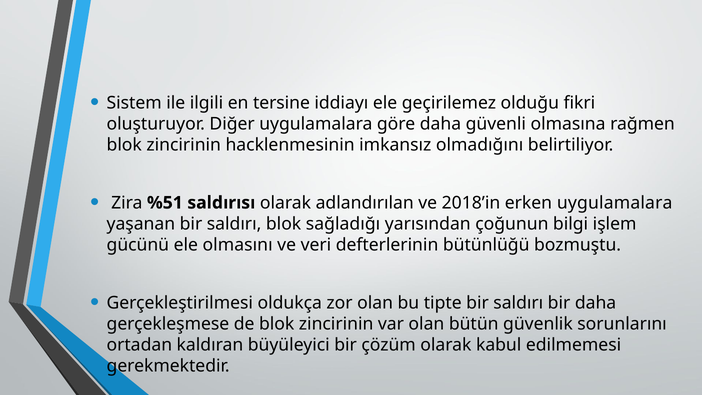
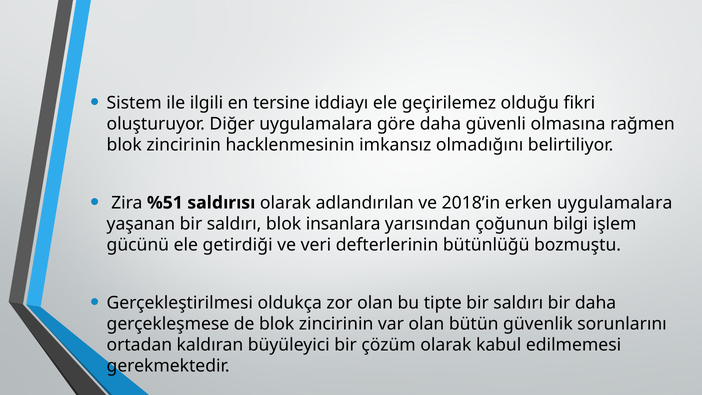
sağladığı: sağladığı -> insanlara
olmasını: olmasını -> getirdiği
